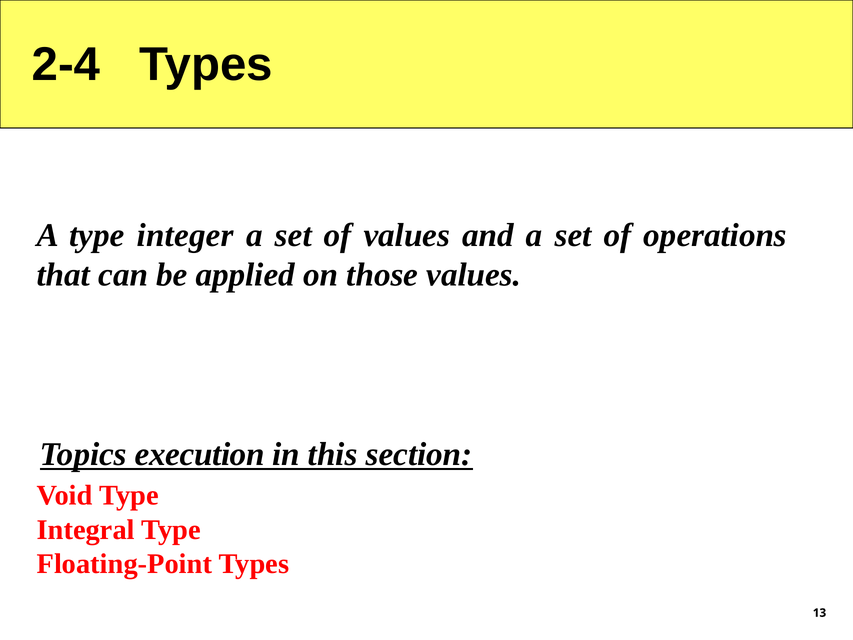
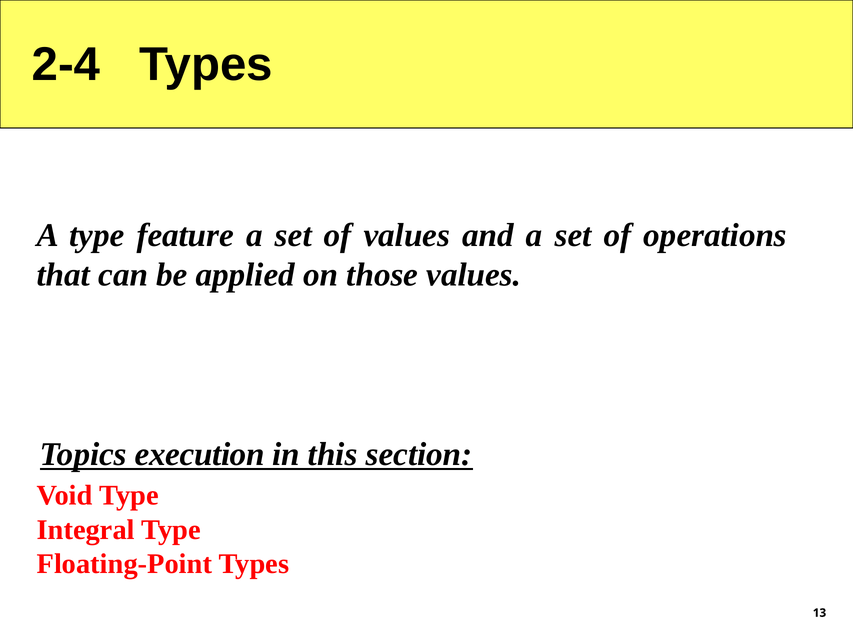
integer: integer -> feature
